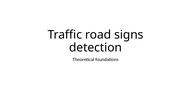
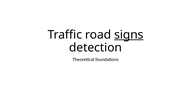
signs underline: none -> present
